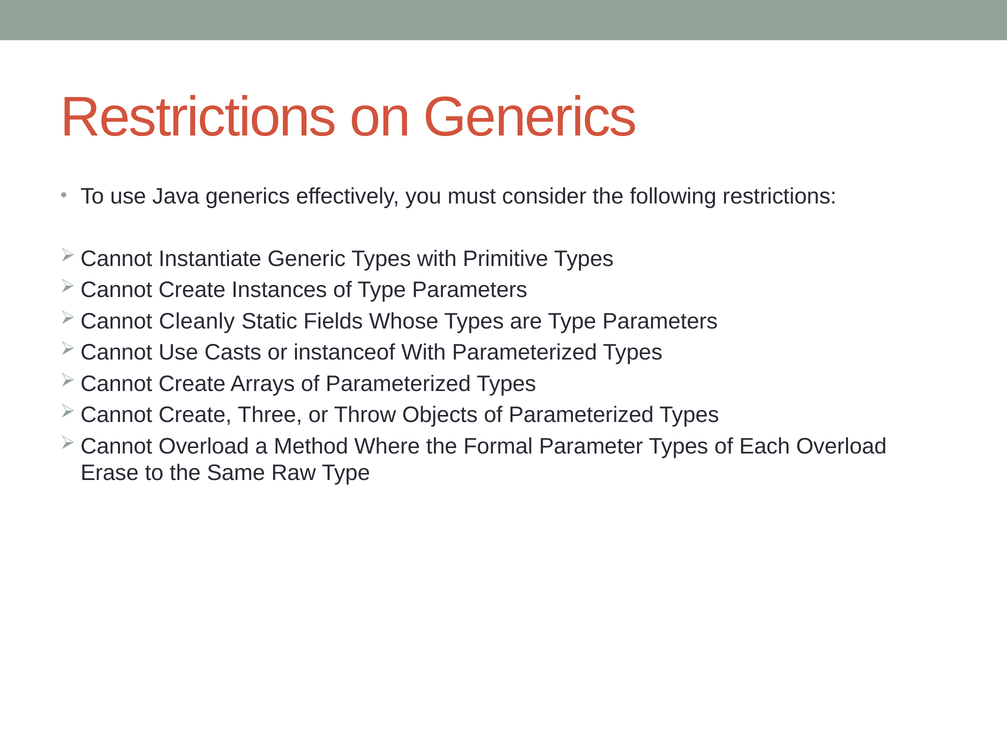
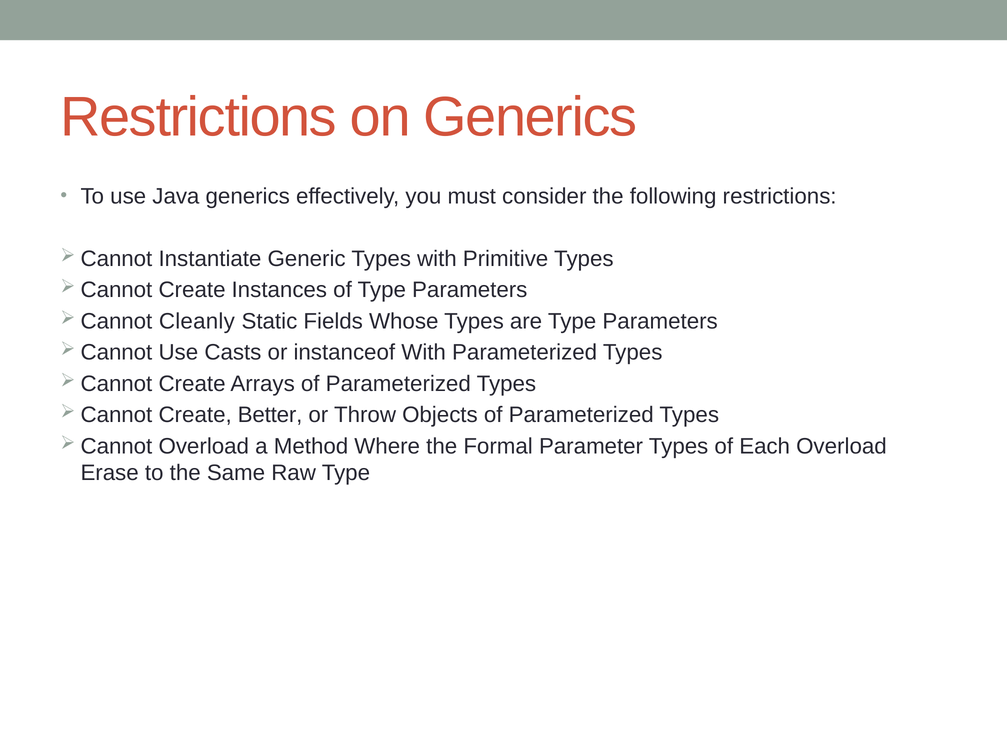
Three: Three -> Better
